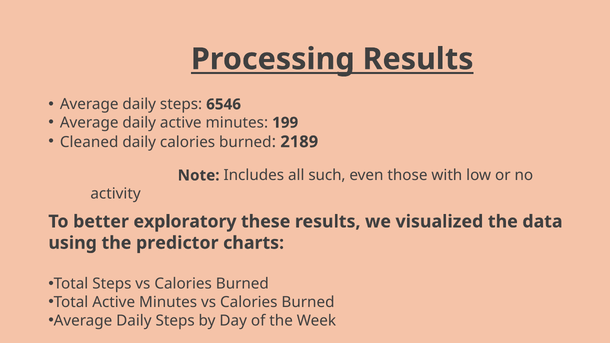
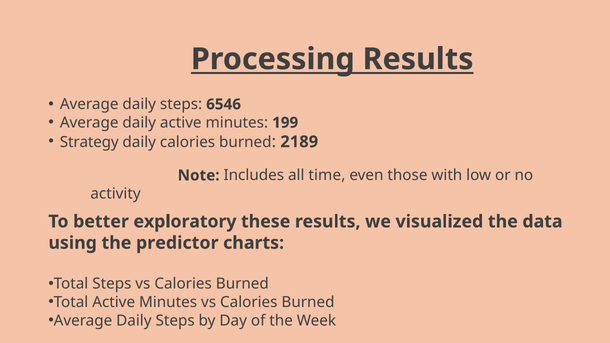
Cleaned: Cleaned -> Strategy
such: such -> time
